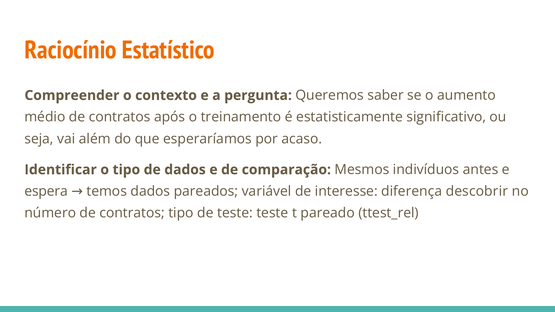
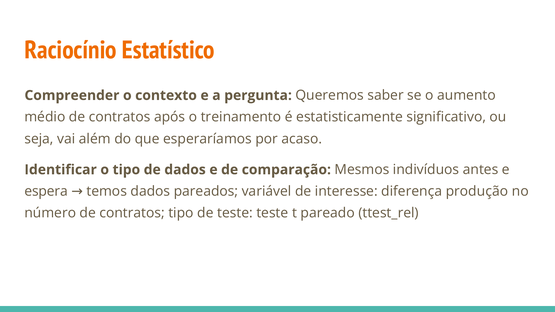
descobrir: descobrir -> produção
